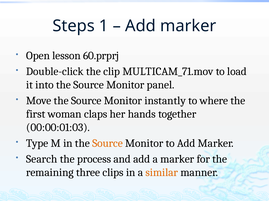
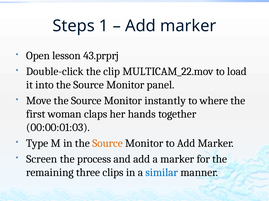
60.prprj: 60.prprj -> 43.prprj
MULTICAM_71.mov: MULTICAM_71.mov -> MULTICAM_22.mov
Search: Search -> Screen
similar colour: orange -> blue
